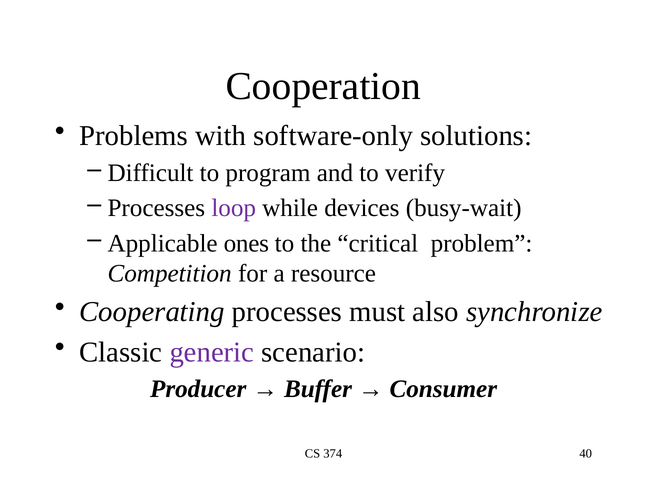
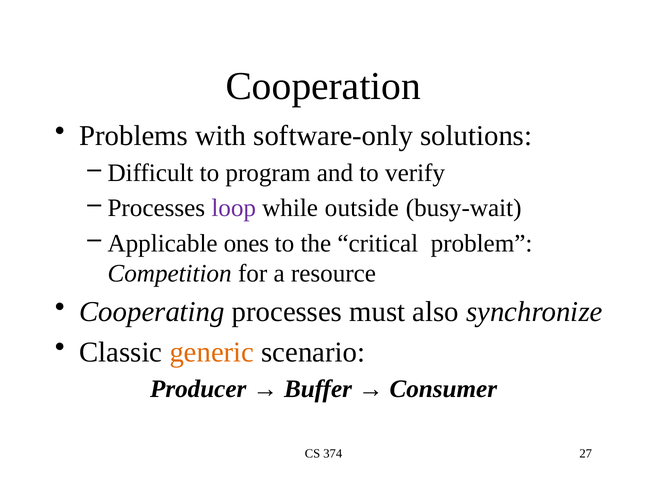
devices: devices -> outside
generic colour: purple -> orange
40: 40 -> 27
